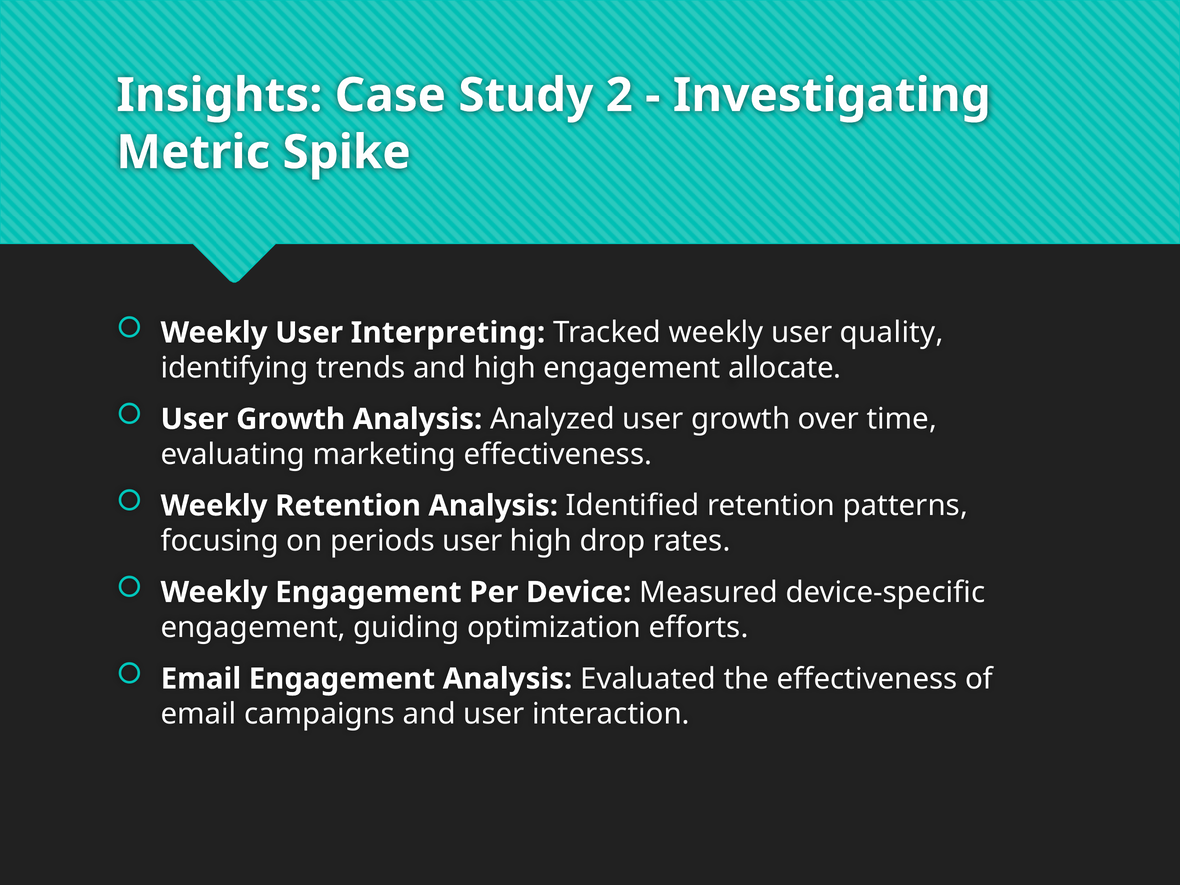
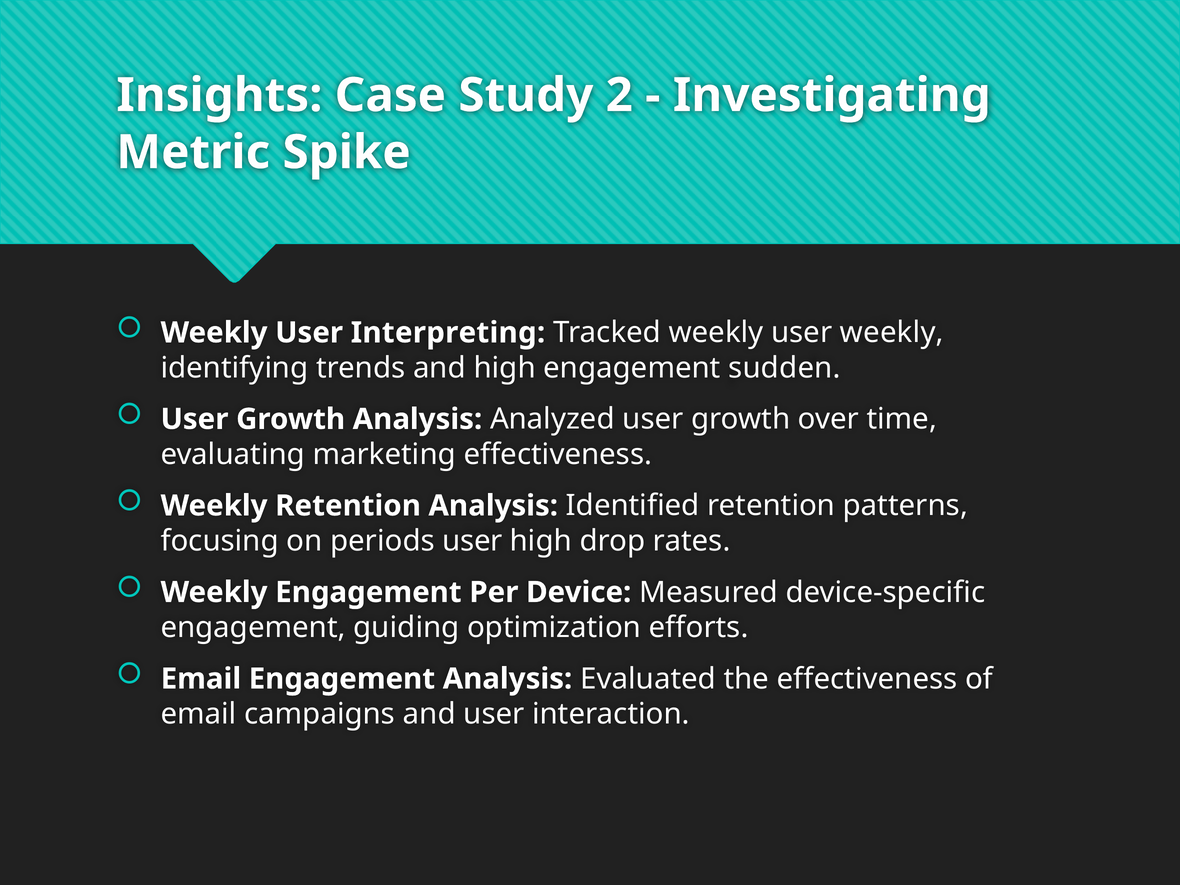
user quality: quality -> weekly
allocate: allocate -> sudden
